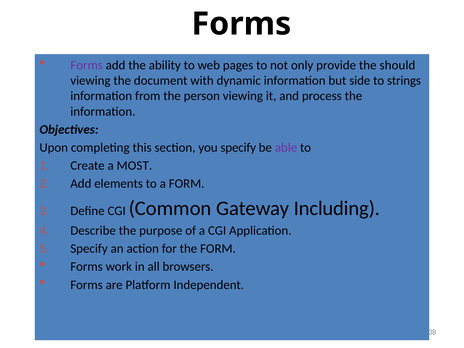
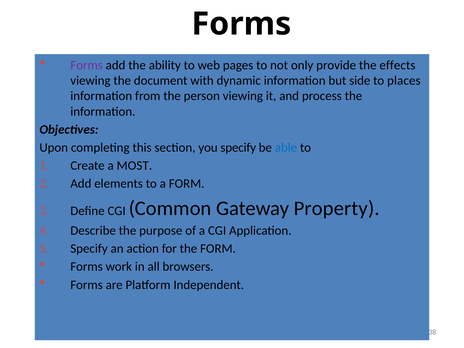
should: should -> effects
strings: strings -> places
able colour: purple -> blue
Including: Including -> Property
